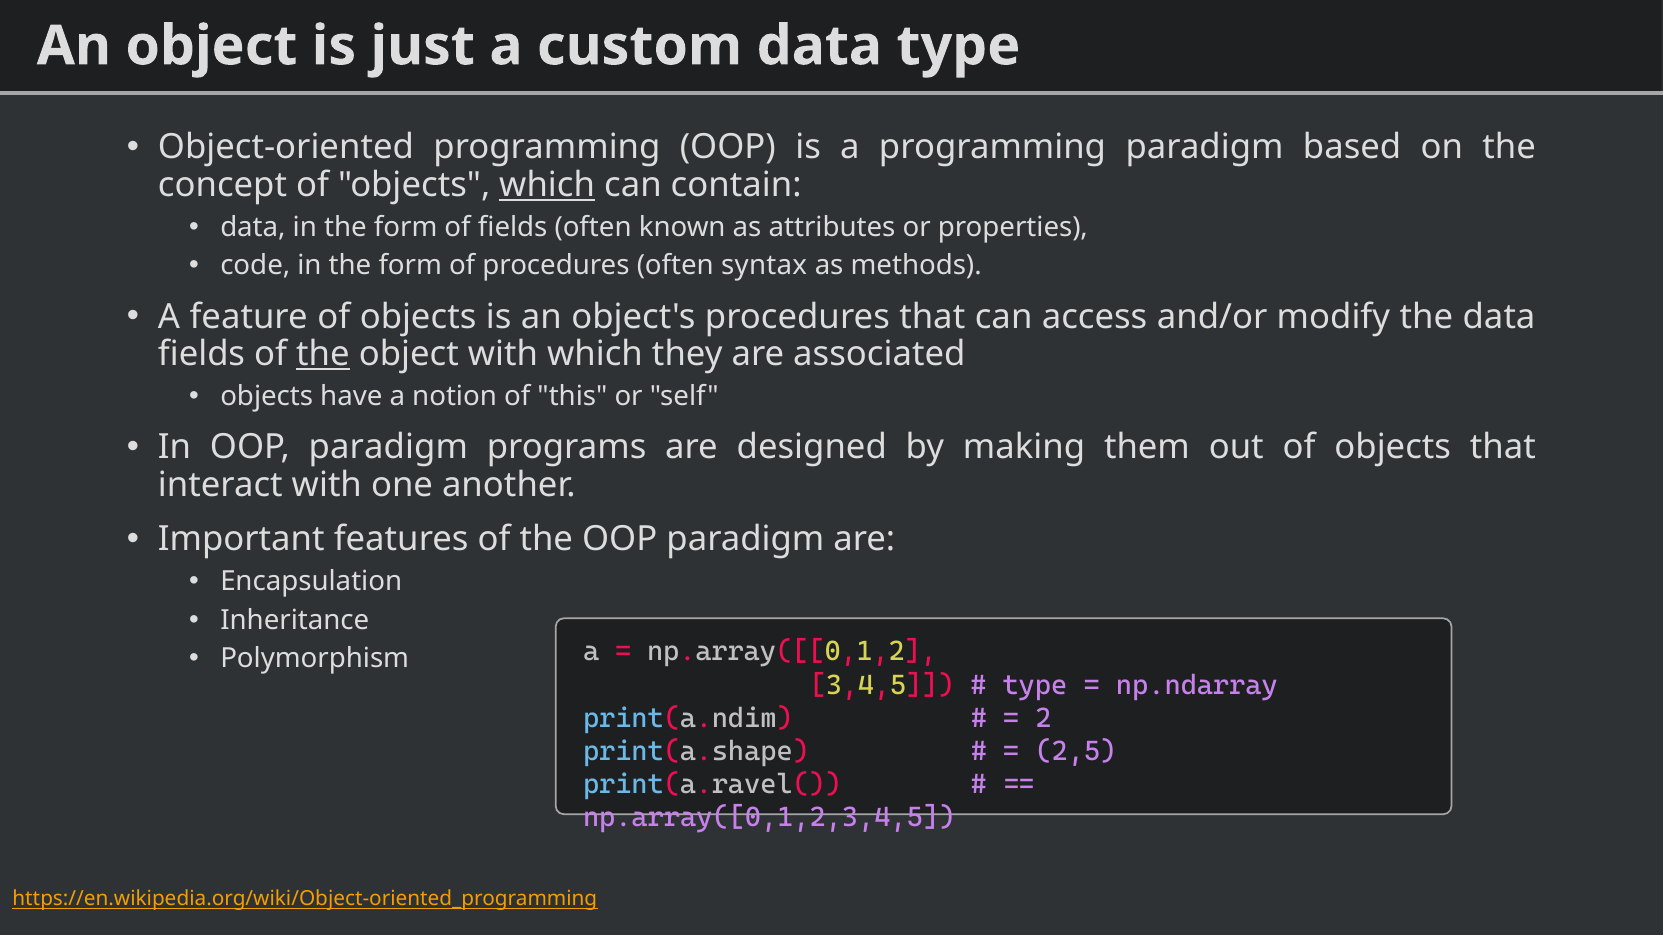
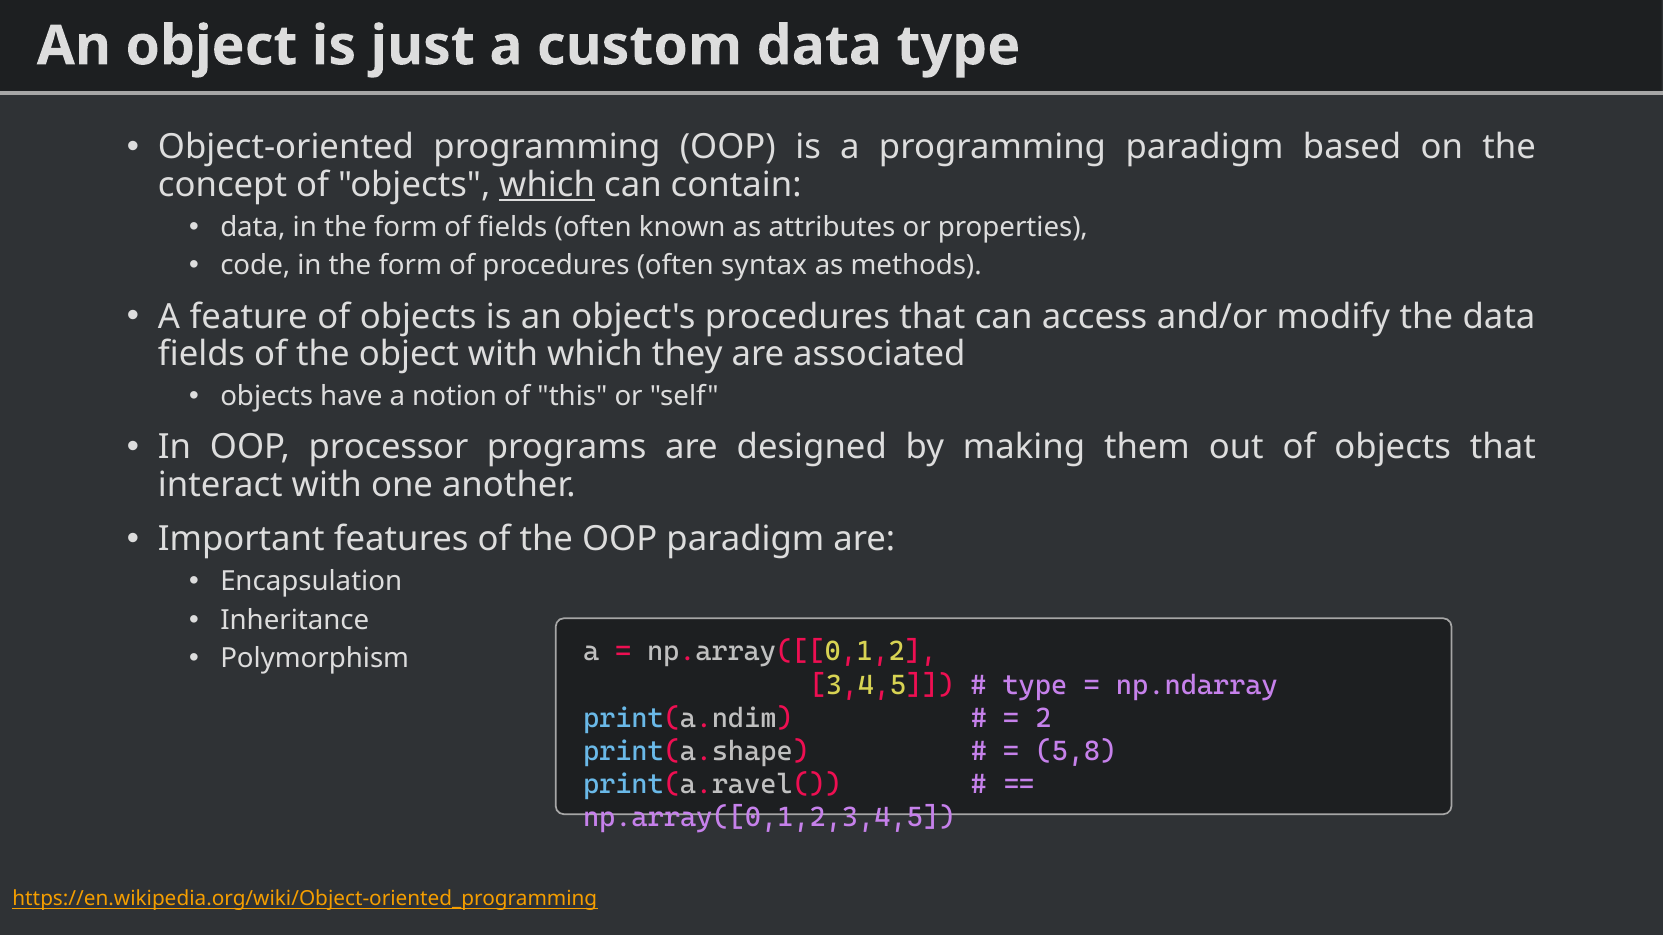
the at (323, 354) underline: present -> none
In OOP paradigm: paradigm -> processor
2,5: 2,5 -> 5,8
